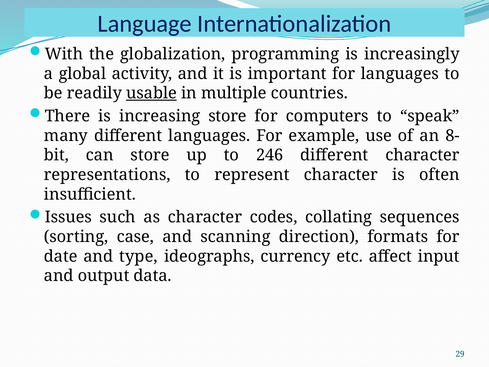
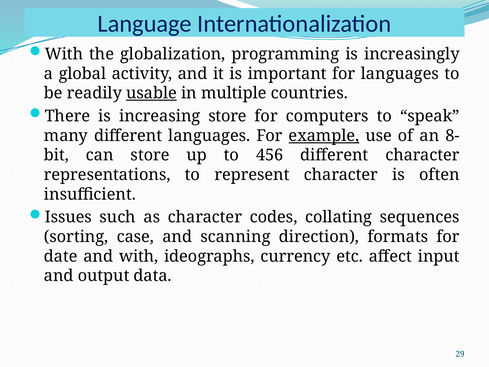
example underline: none -> present
246: 246 -> 456
and type: type -> with
